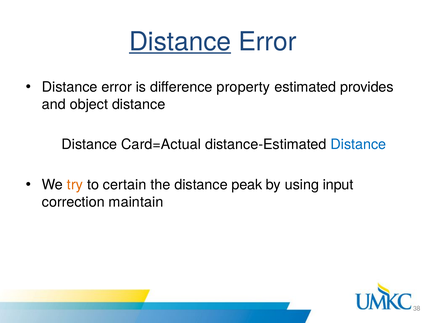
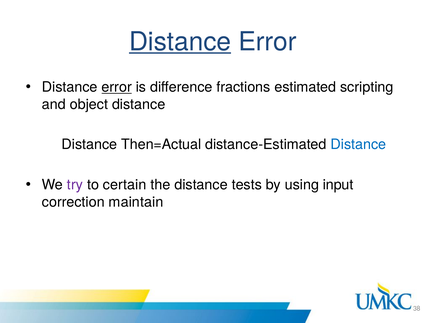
error at (117, 87) underline: none -> present
property: property -> fractions
provides: provides -> scripting
Card=Actual: Card=Actual -> Then=Actual
try colour: orange -> purple
peak: peak -> tests
